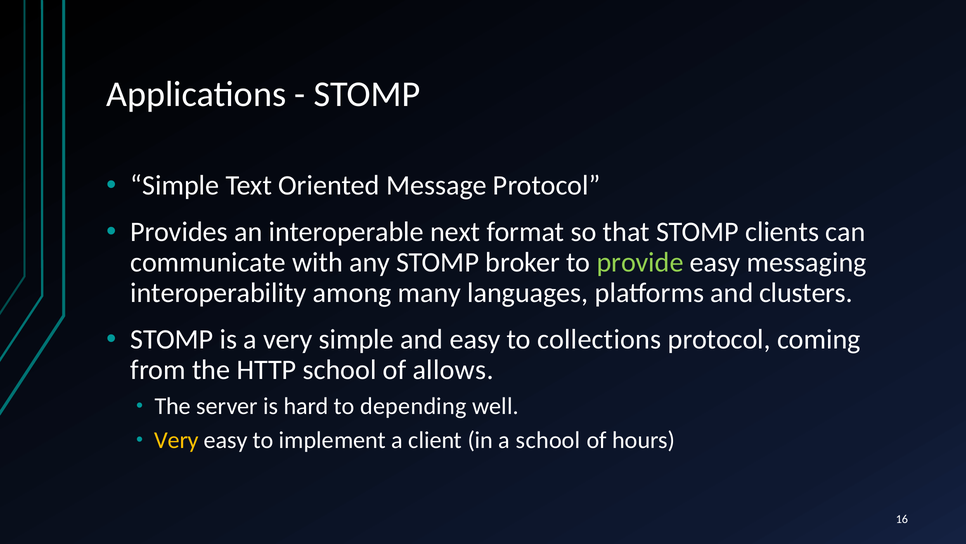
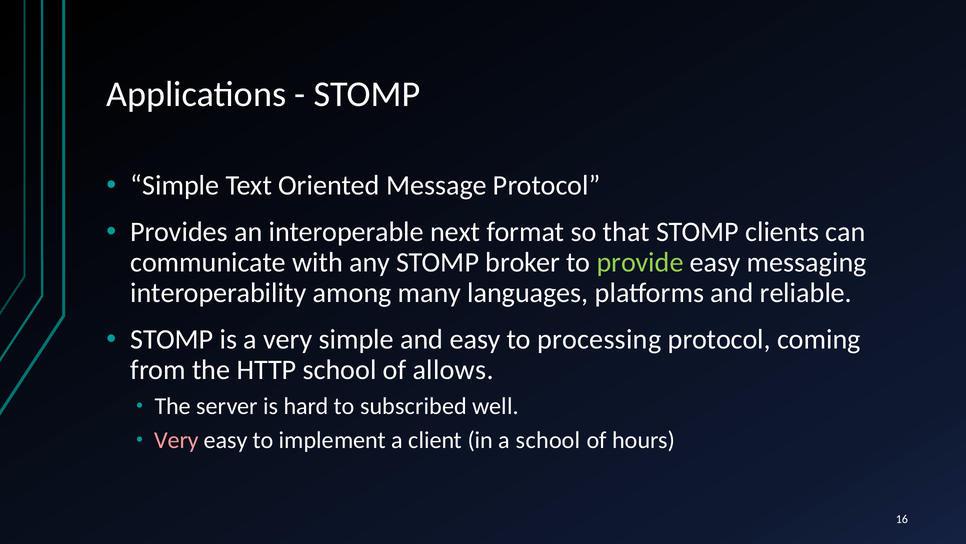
clusters: clusters -> reliable
collections: collections -> processing
depending: depending -> subscribed
Very at (177, 440) colour: yellow -> pink
